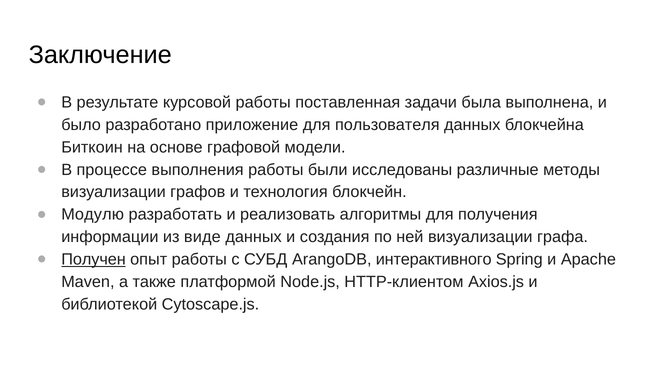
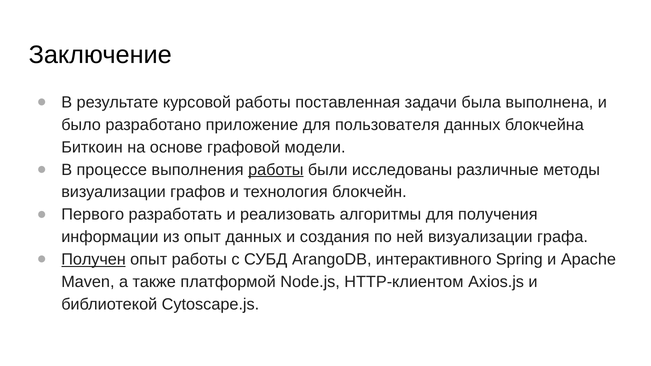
работы at (276, 170) underline: none -> present
Модулю: Модулю -> Первого
из виде: виде -> опыт
